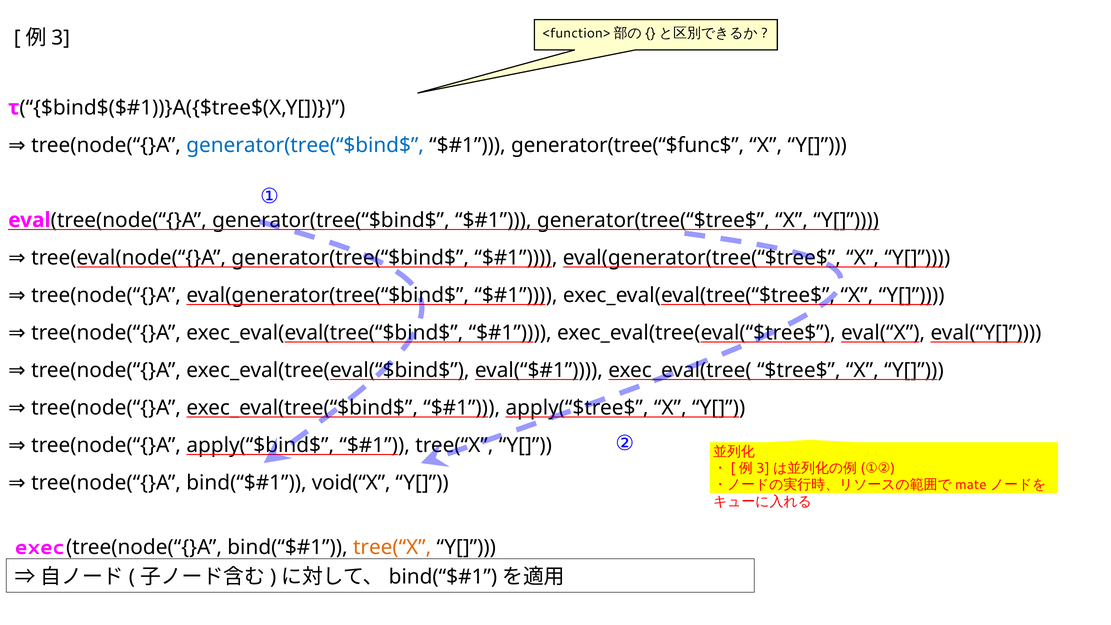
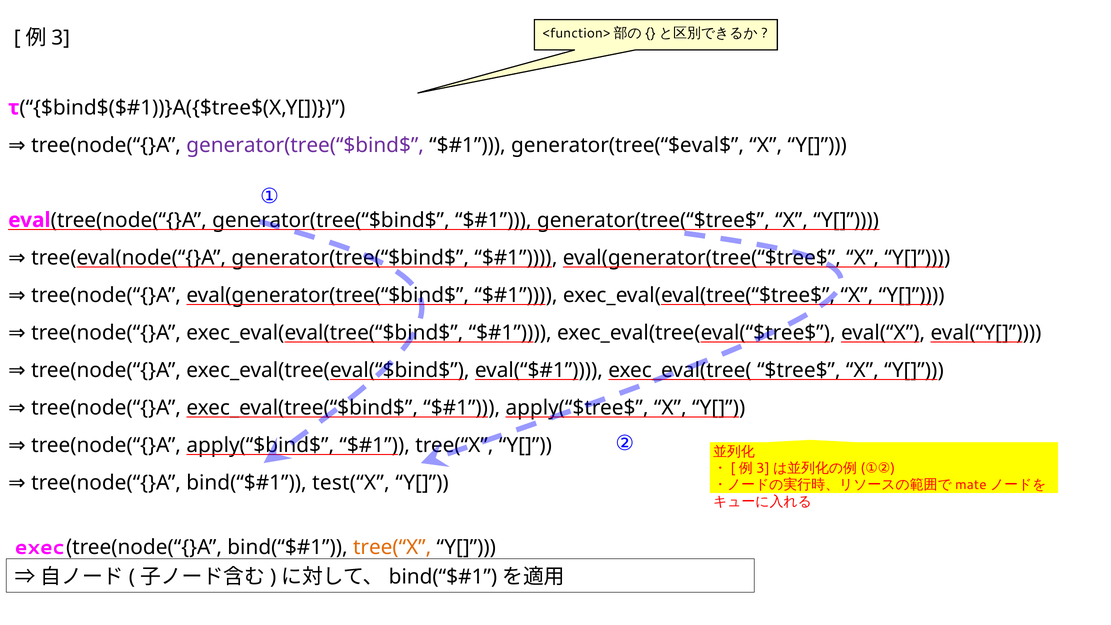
generator(tree(“$bind$ at (305, 145) colour: blue -> purple
generator(tree(“$func$: generator(tree(“$func$ -> generator(tree(“$eval$
void(“X: void(“X -> test(“X
